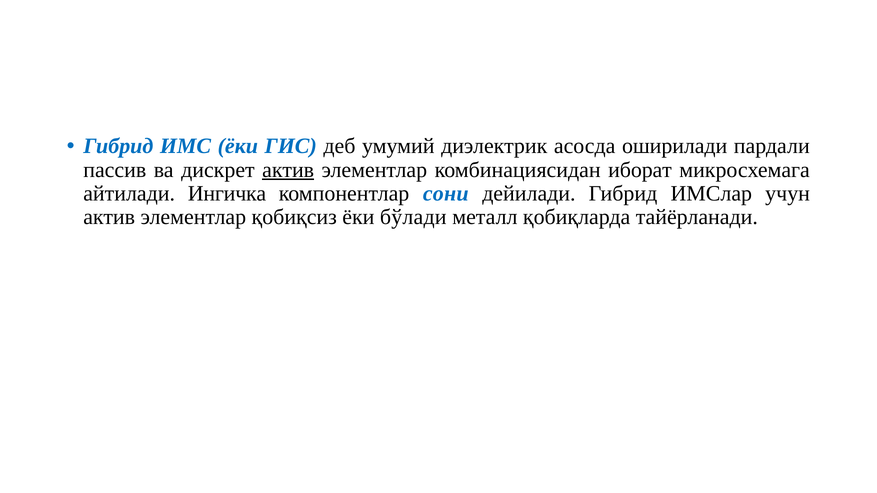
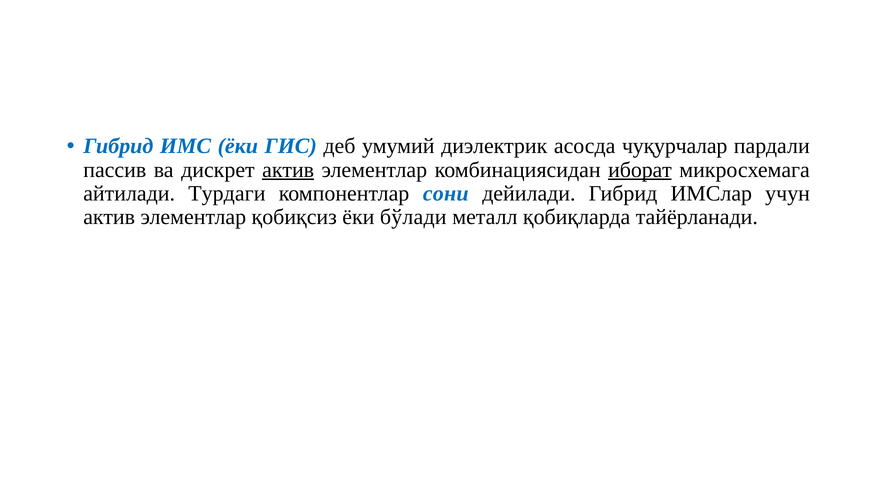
оширилади: оширилади -> чуқурчалар
иборат underline: none -> present
Ингичка: Ингичка -> Турдаги
